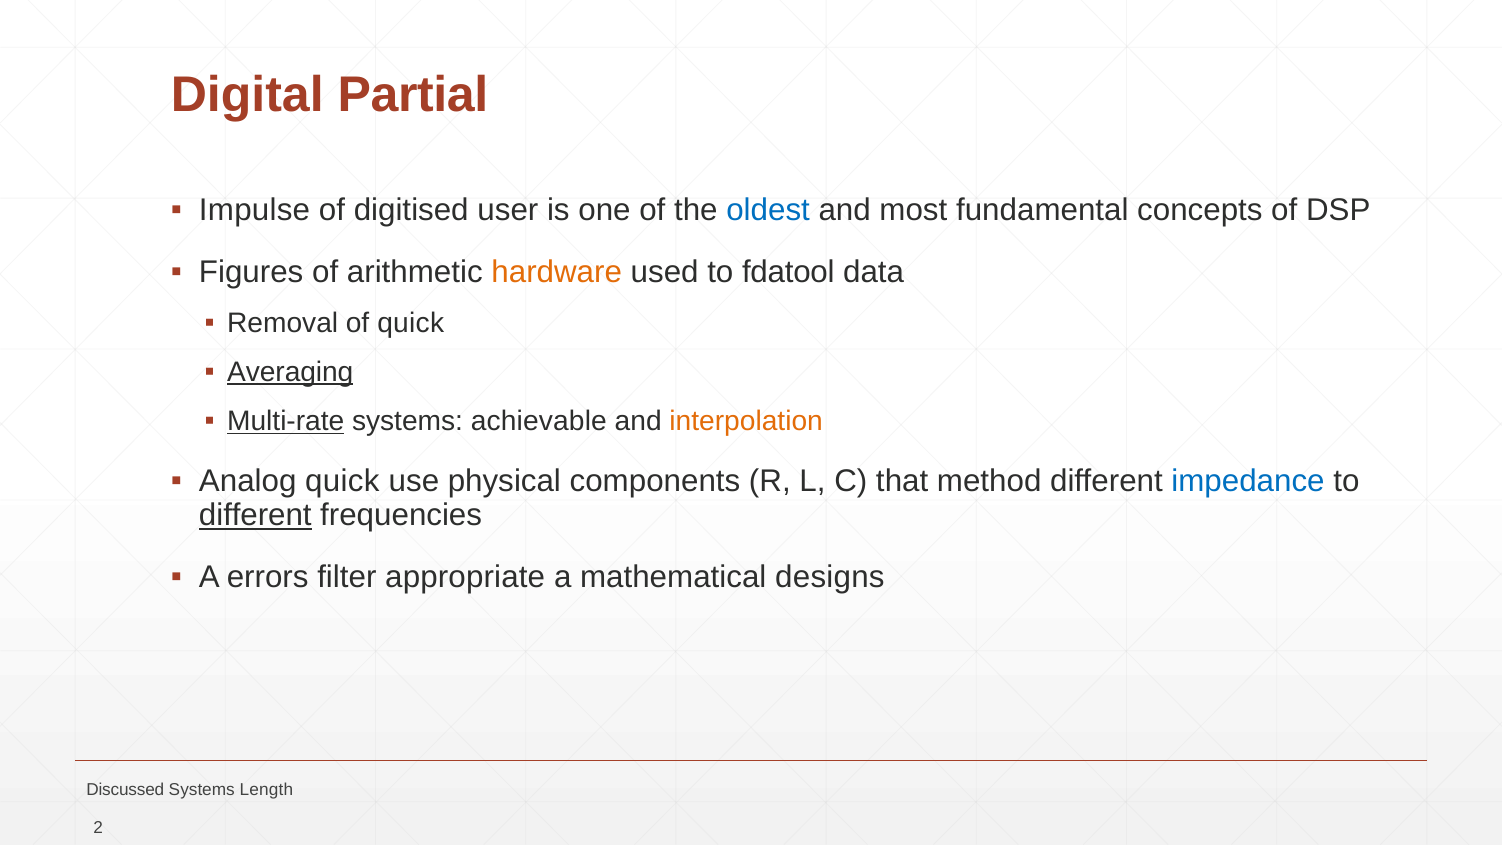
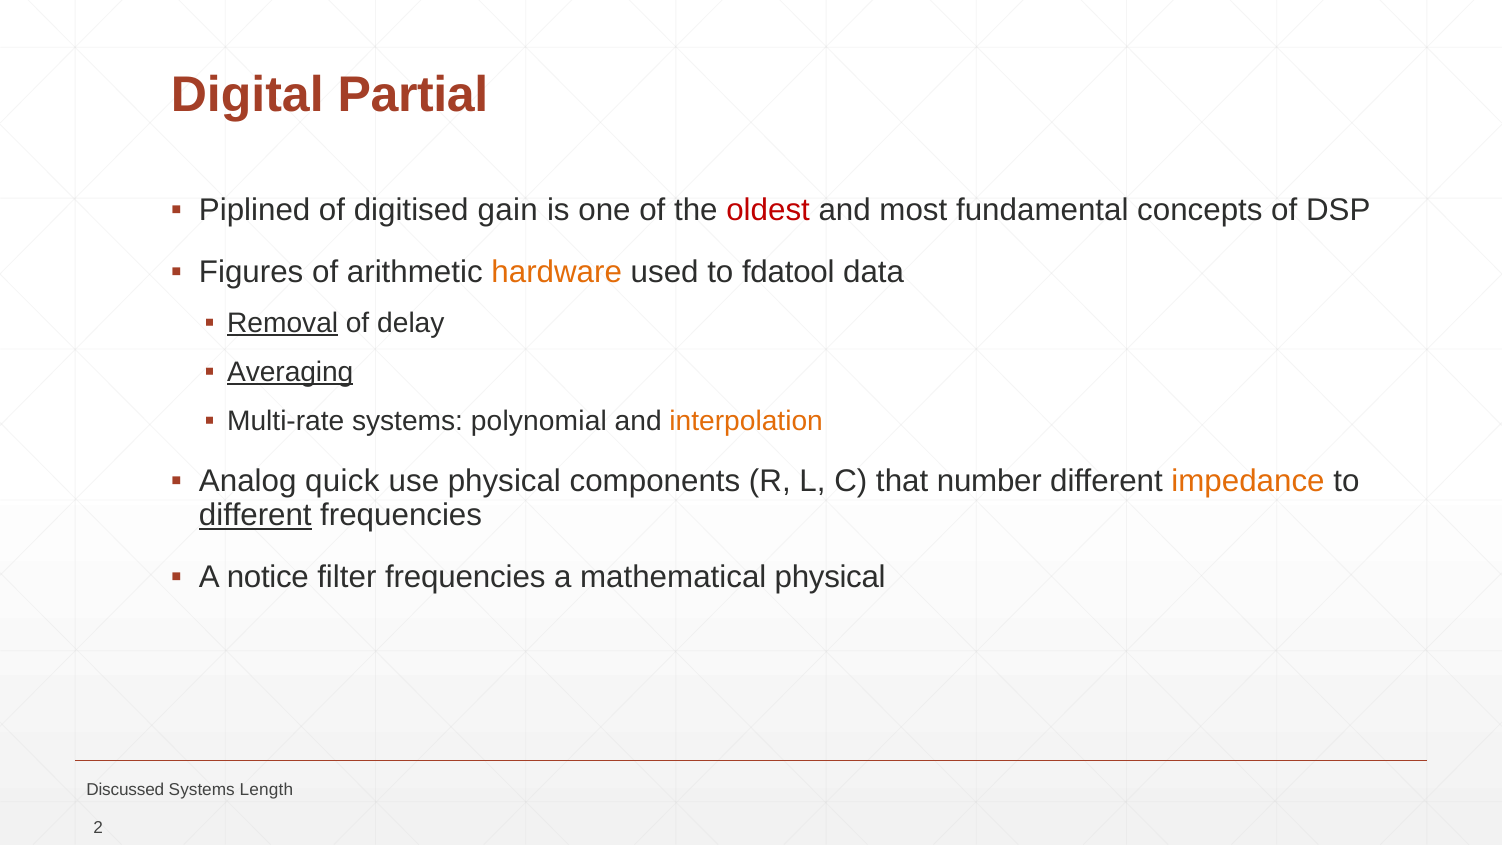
Impulse: Impulse -> Piplined
user: user -> gain
oldest colour: blue -> red
Removal underline: none -> present
of quick: quick -> delay
Multi-rate underline: present -> none
achievable: achievable -> polynomial
method: method -> number
impedance colour: blue -> orange
errors: errors -> notice
filter appropriate: appropriate -> frequencies
mathematical designs: designs -> physical
